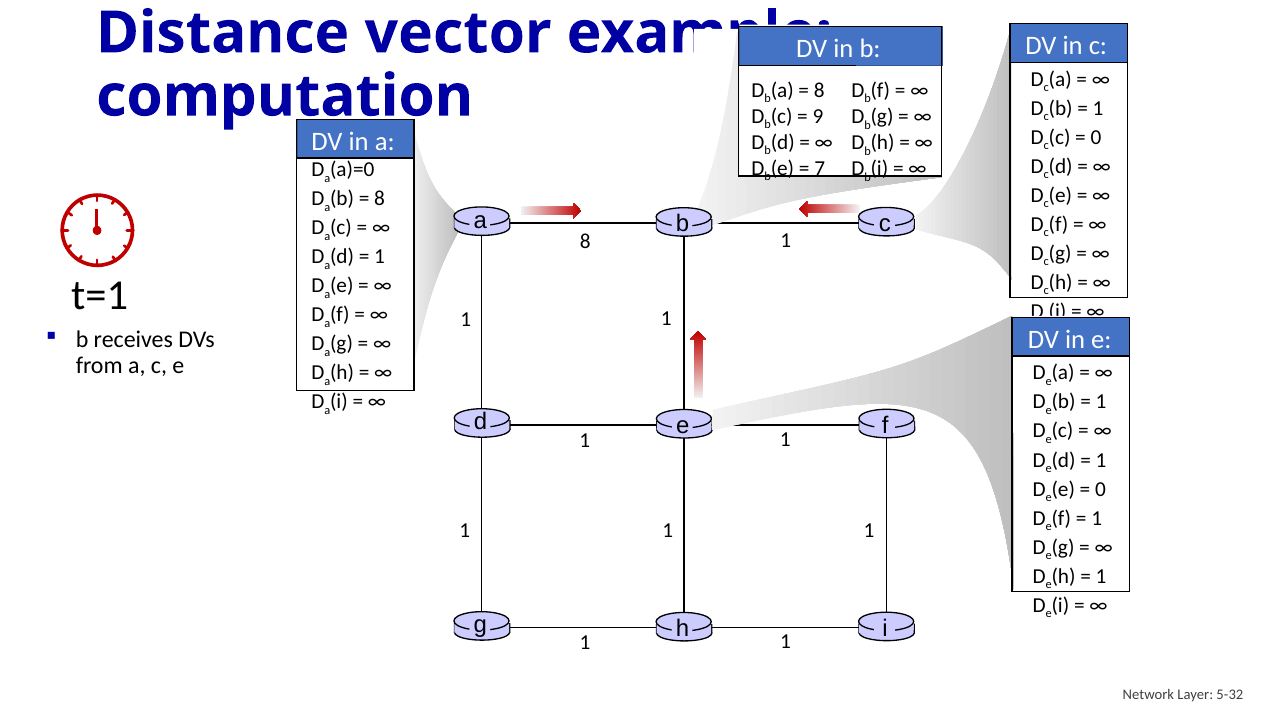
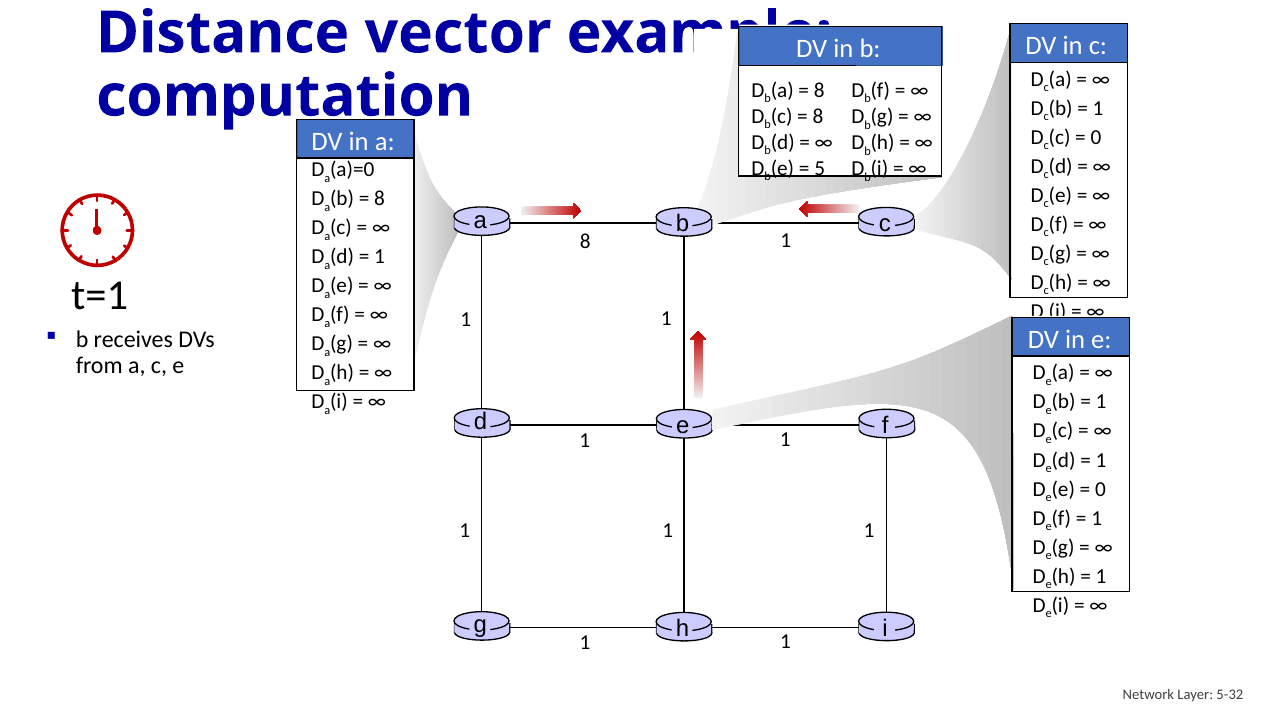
9 at (818, 116): 9 -> 8
7: 7 -> 5
